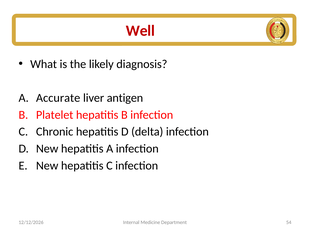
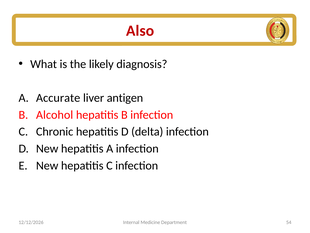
Well: Well -> Also
Platelet: Platelet -> Alcohol
